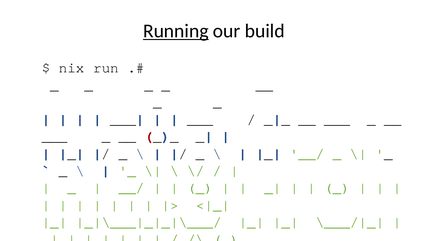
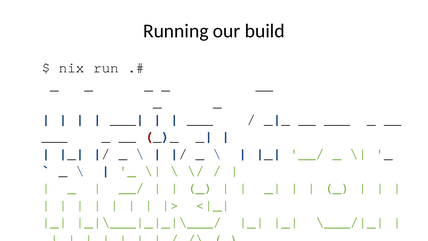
Running underline: present -> none
